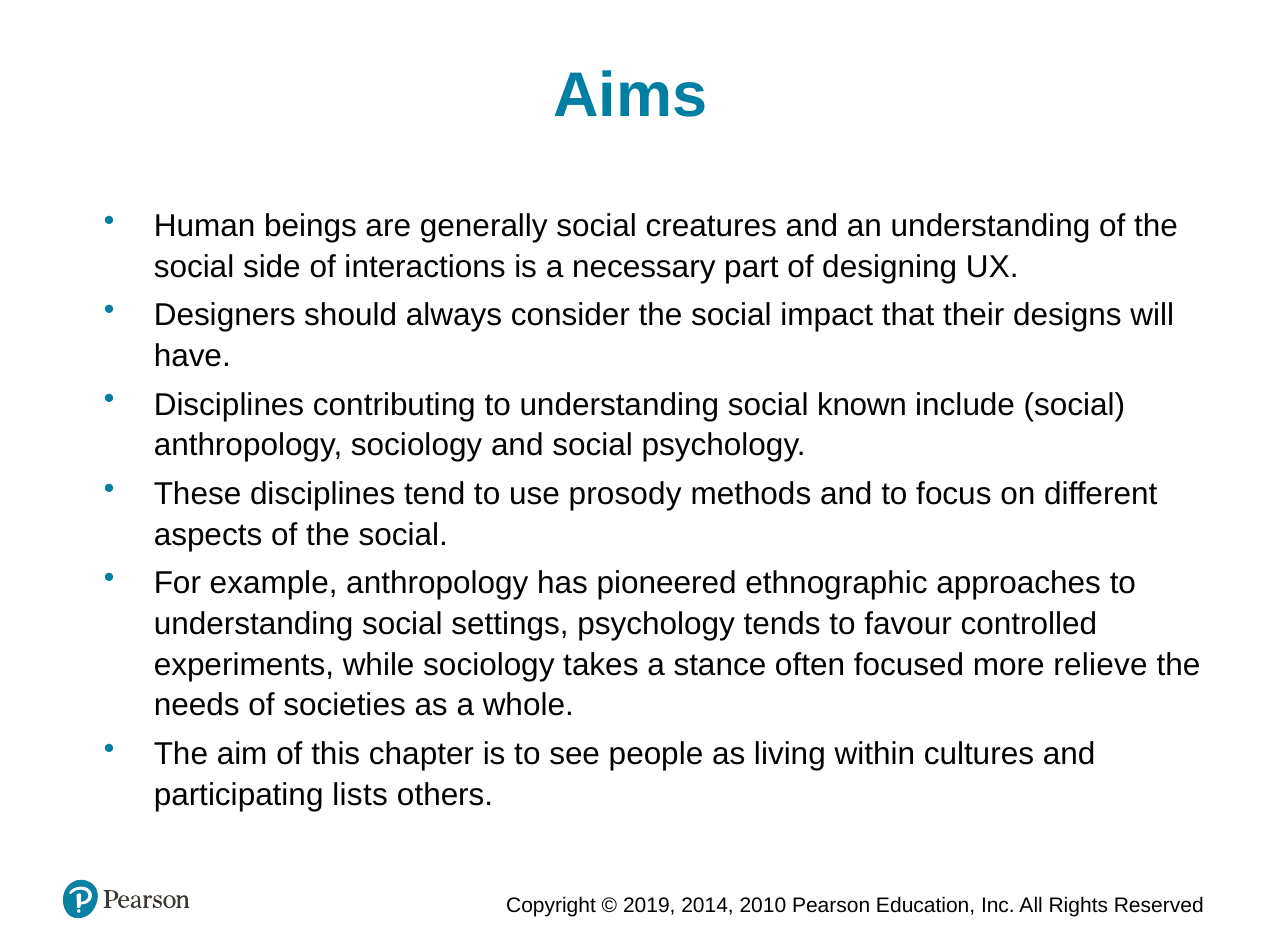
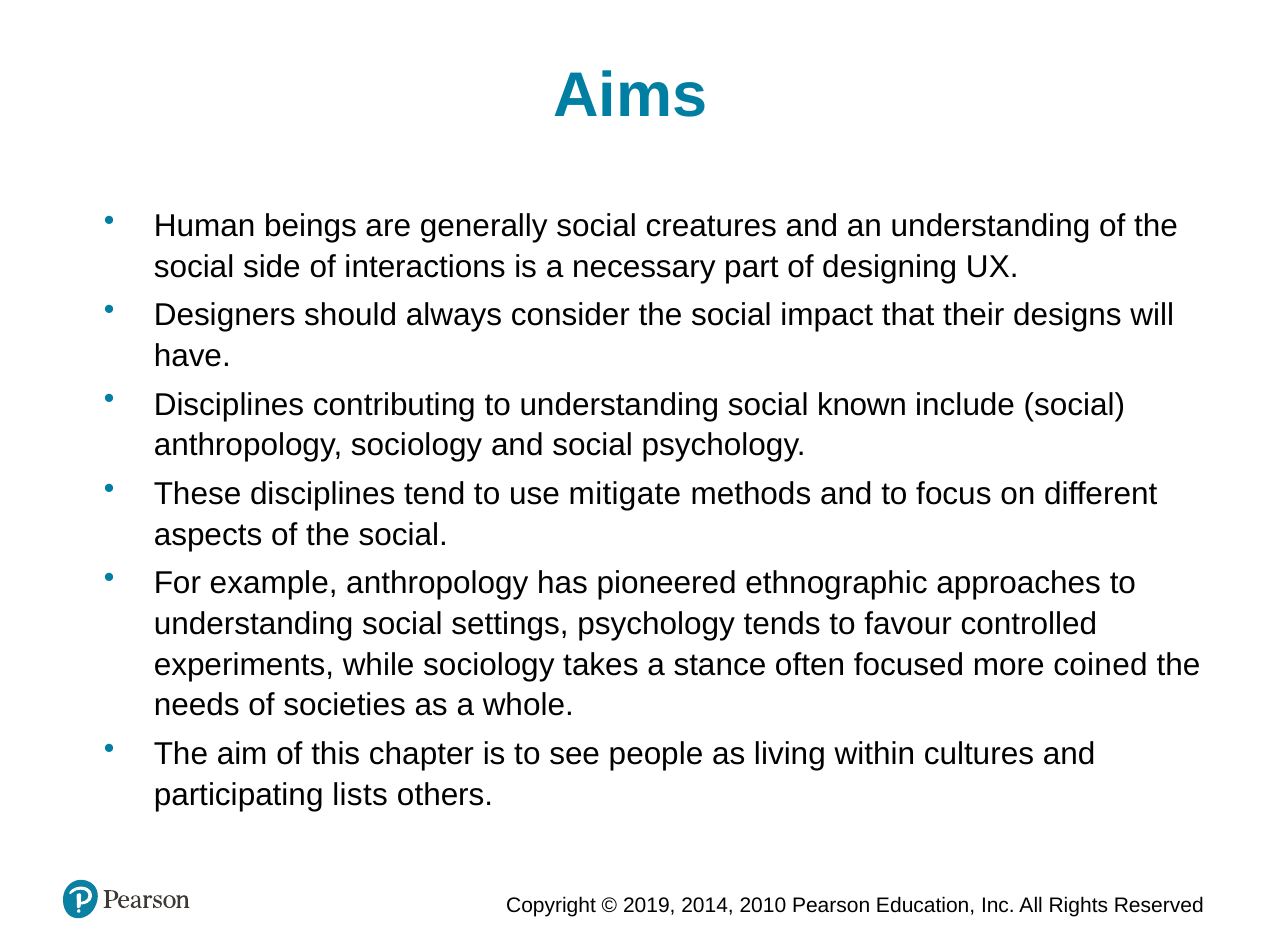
prosody: prosody -> mitigate
relieve: relieve -> coined
